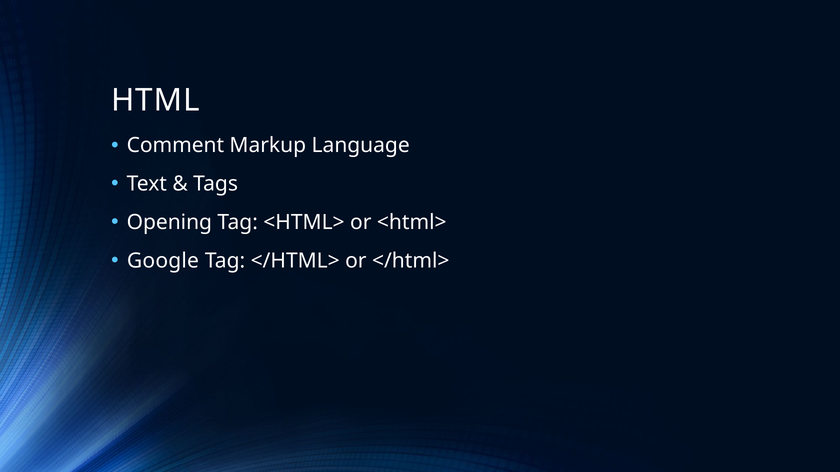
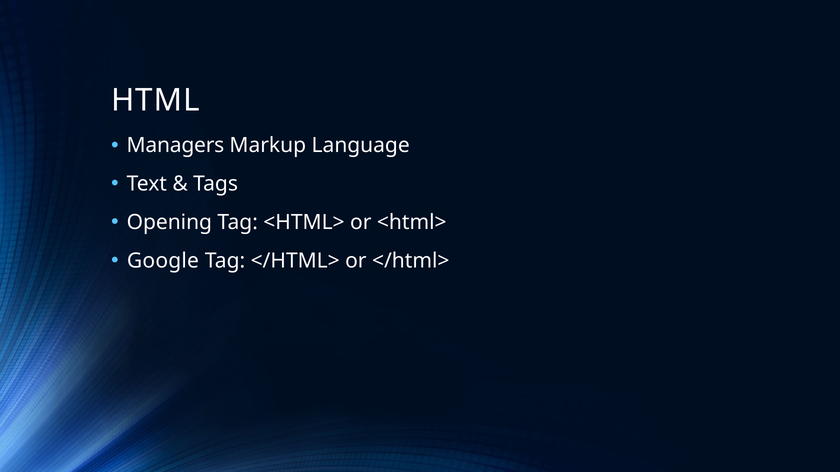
Comment: Comment -> Managers
